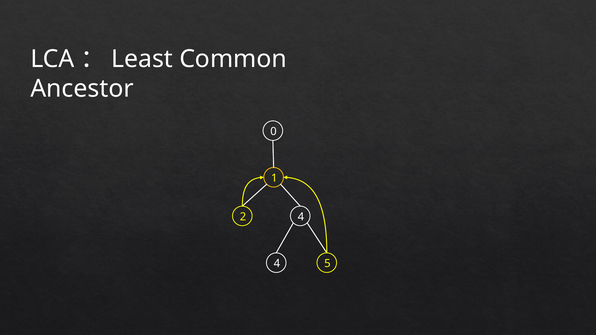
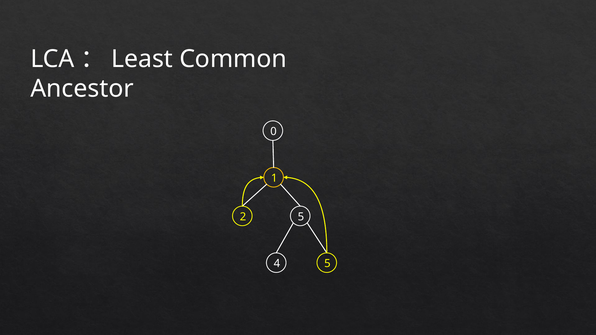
2 4: 4 -> 5
